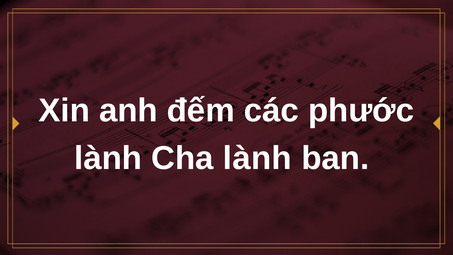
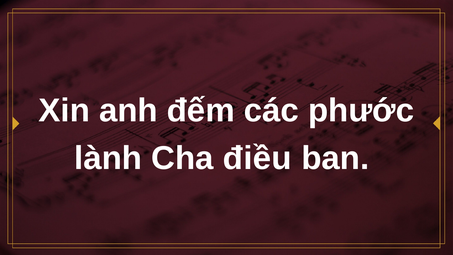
Cha lành: lành -> điều
